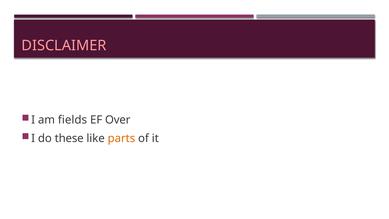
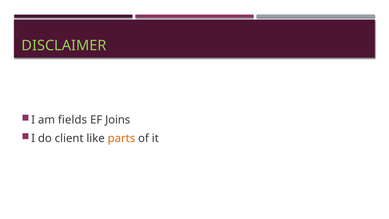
DISCLAIMER colour: pink -> light green
Over: Over -> Joins
these: these -> client
